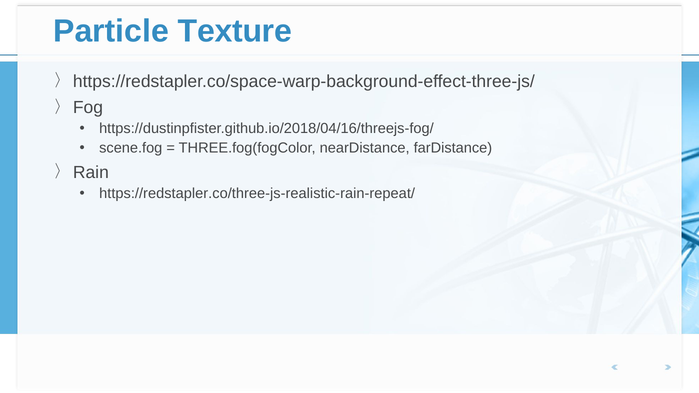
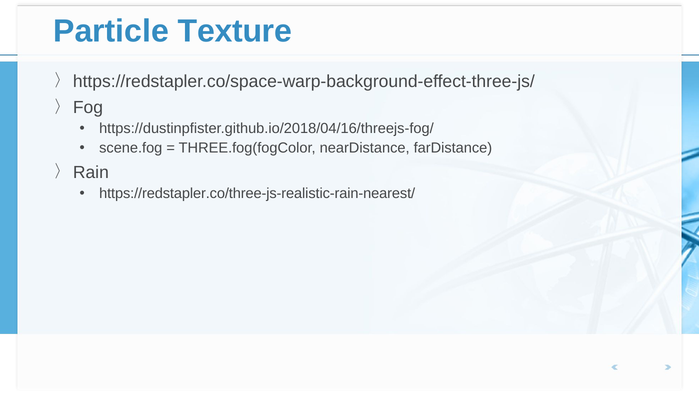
https://redstapler.co/three-js-realistic-rain-repeat/: https://redstapler.co/three-js-realistic-rain-repeat/ -> https://redstapler.co/three-js-realistic-rain-nearest/
